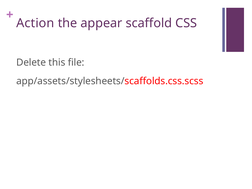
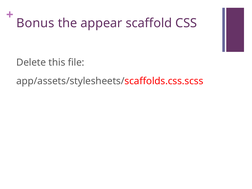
Action: Action -> Bonus
